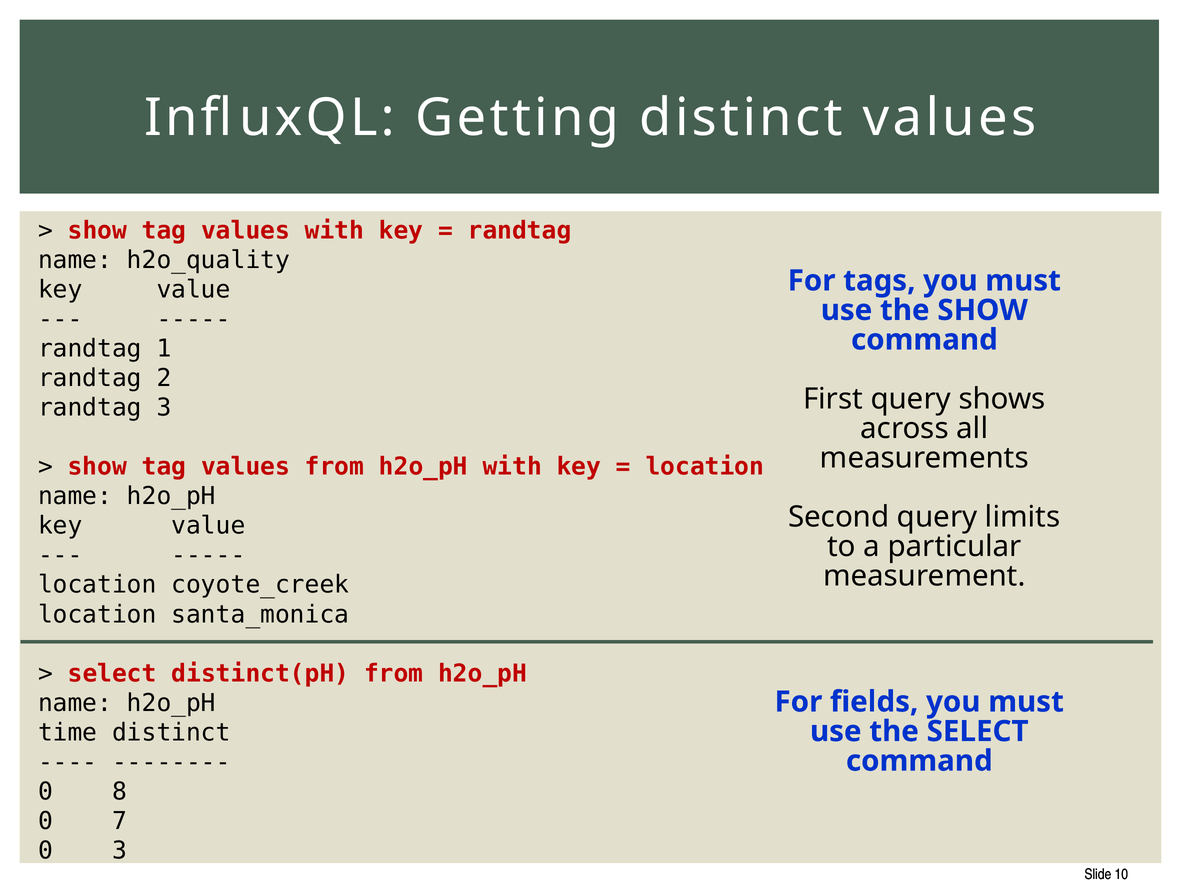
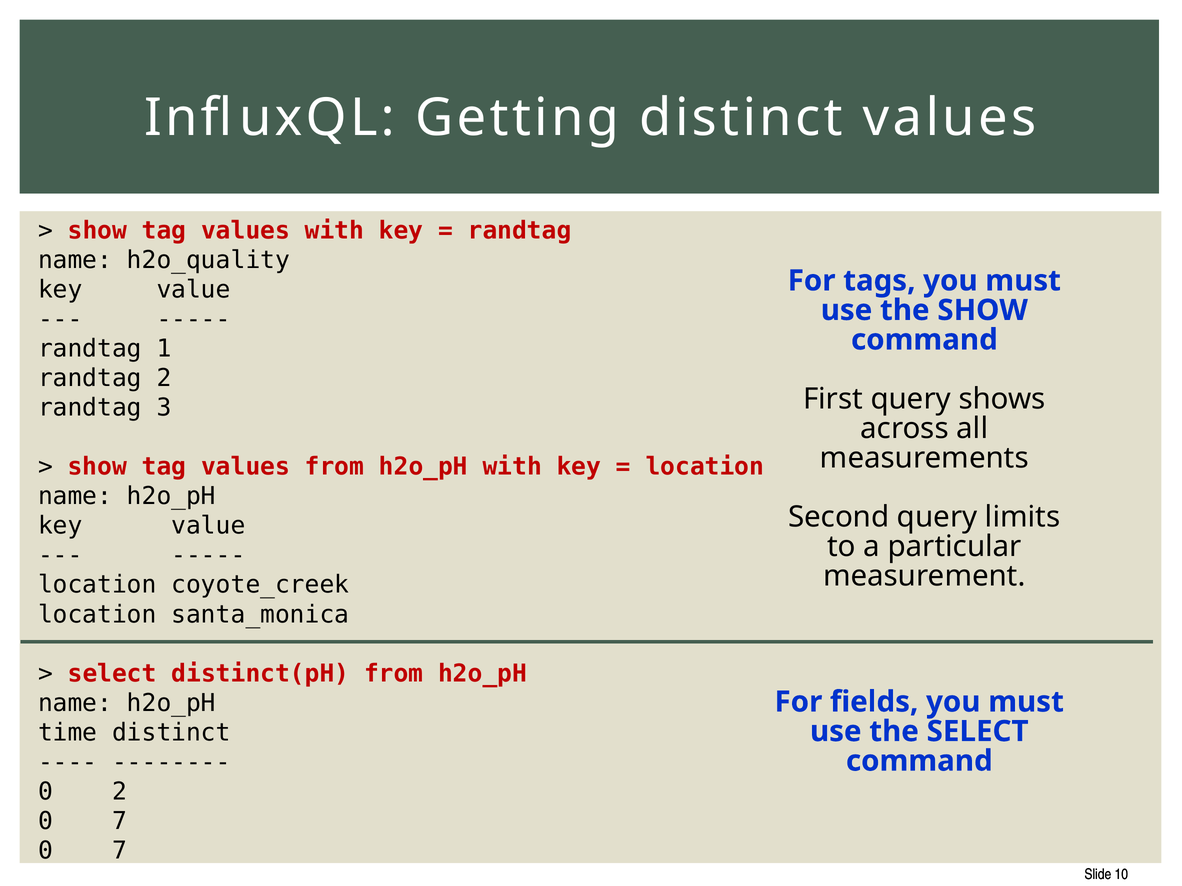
0 8: 8 -> 2
3 at (120, 851): 3 -> 7
